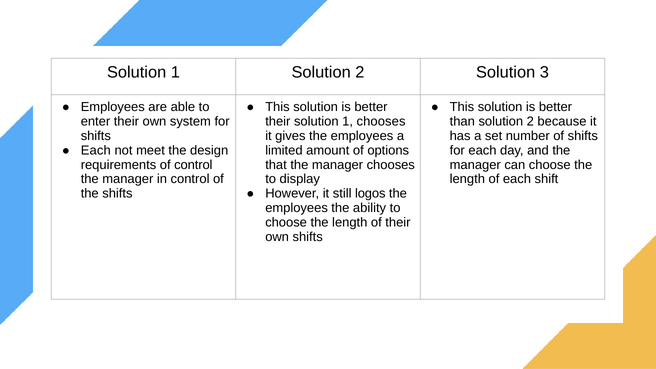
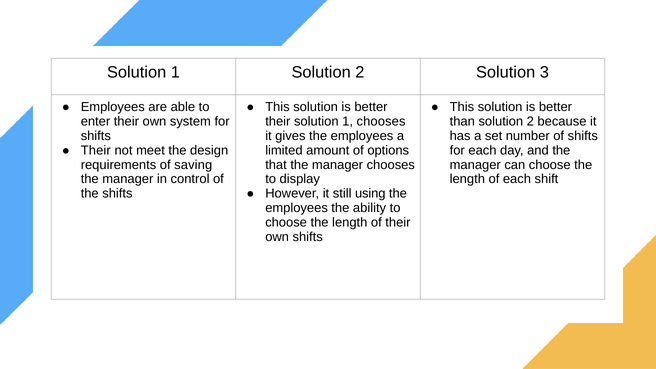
Each at (96, 150): Each -> Their
of control: control -> saving
logos: logos -> using
